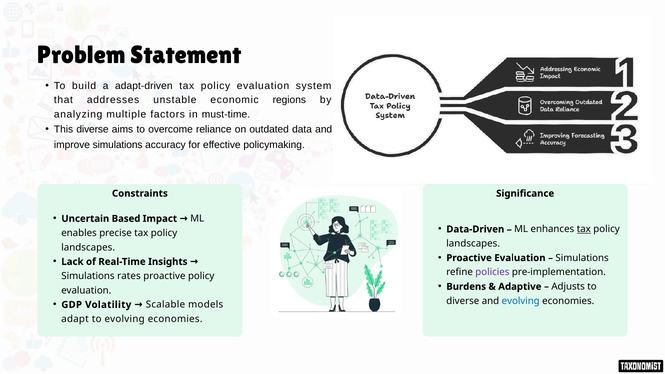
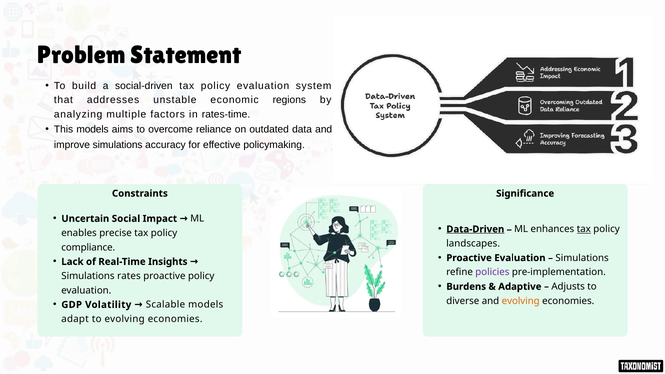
adapt-driven: adapt-driven -> social-driven
must-time: must-time -> rates-time
This diverse: diverse -> models
Based: Based -> Social
Data-Driven underline: none -> present
landscapes at (88, 247): landscapes -> compliance
evolving at (521, 301) colour: blue -> orange
